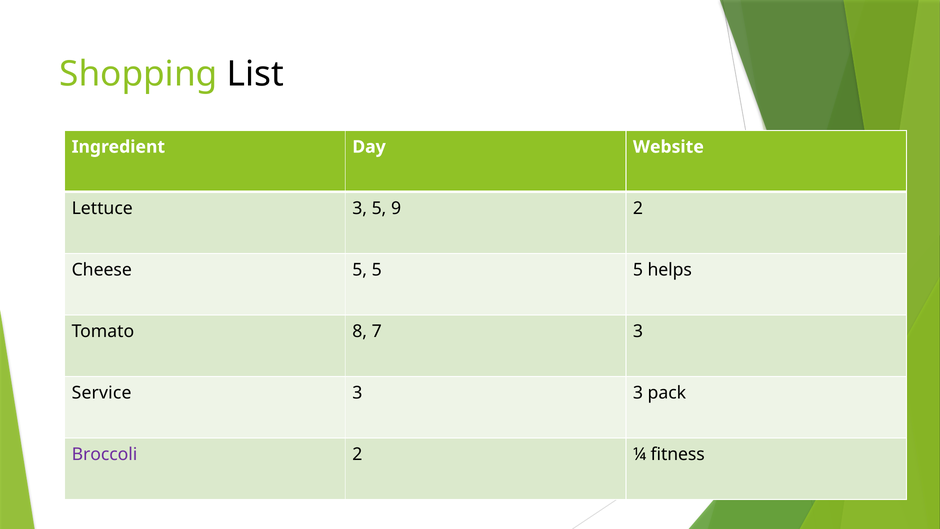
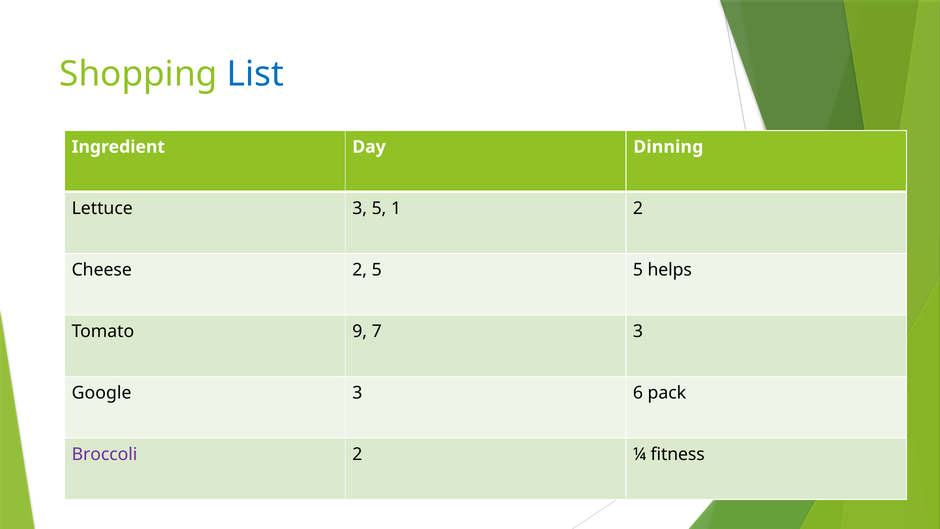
List colour: black -> blue
Website: Website -> Dinning
9: 9 -> 1
Cheese 5: 5 -> 2
8: 8 -> 9
Service: Service -> Google
3 3: 3 -> 6
